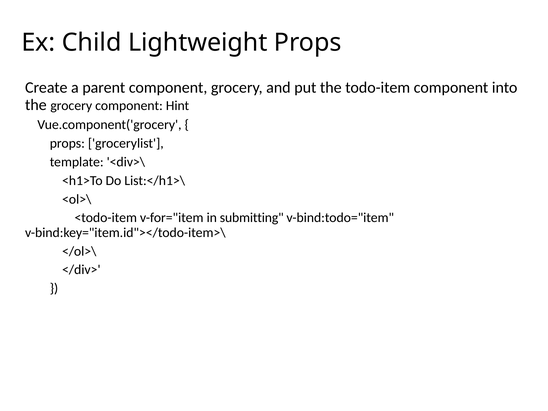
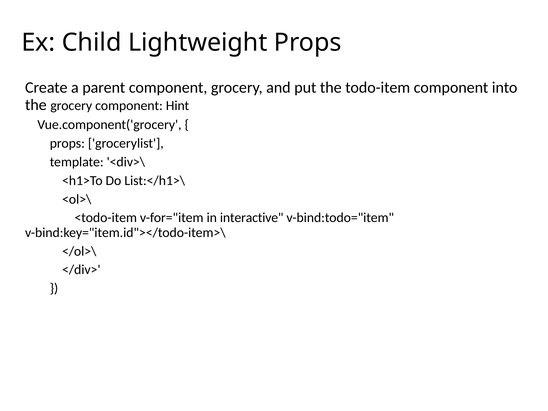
submitting: submitting -> interactive
